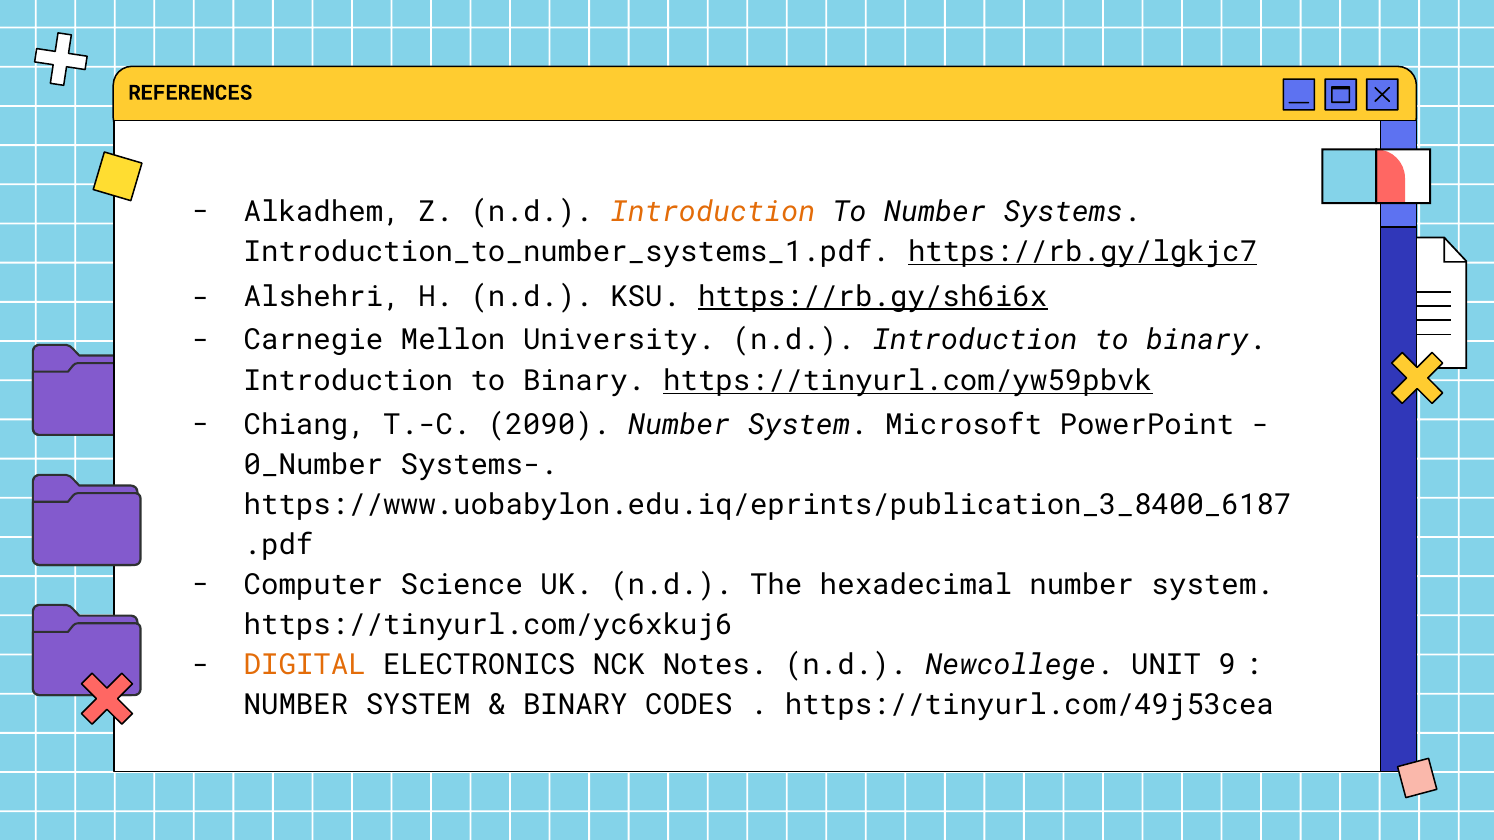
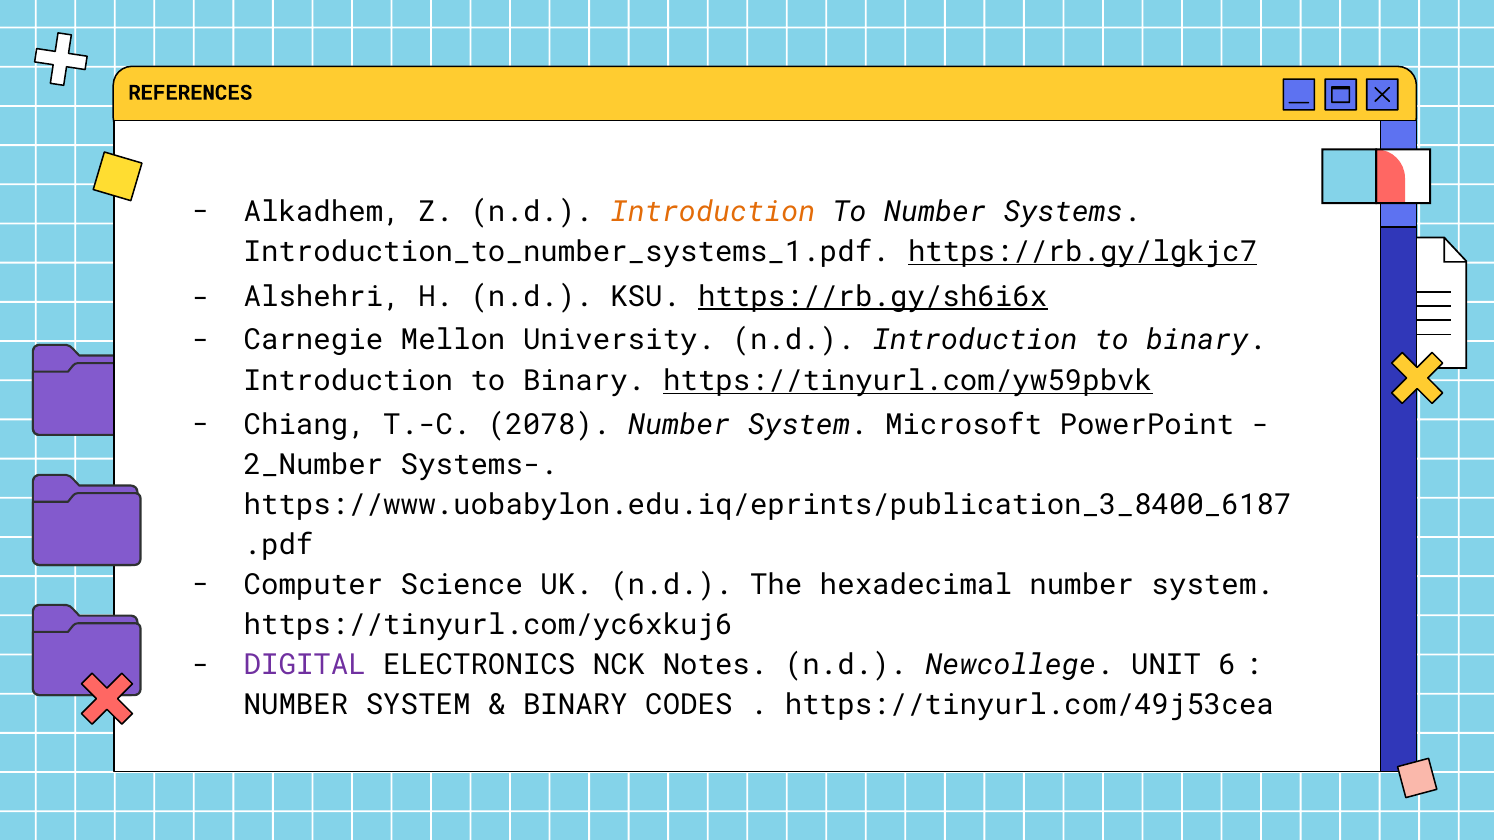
2090: 2090 -> 2078
0_Number: 0_Number -> 2_Number
DIGITAL colour: orange -> purple
9: 9 -> 6
